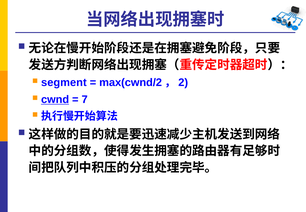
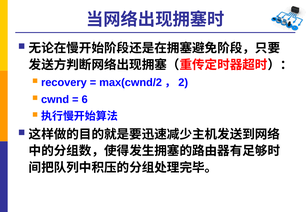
segment: segment -> recovery
cwnd underline: present -> none
7: 7 -> 6
